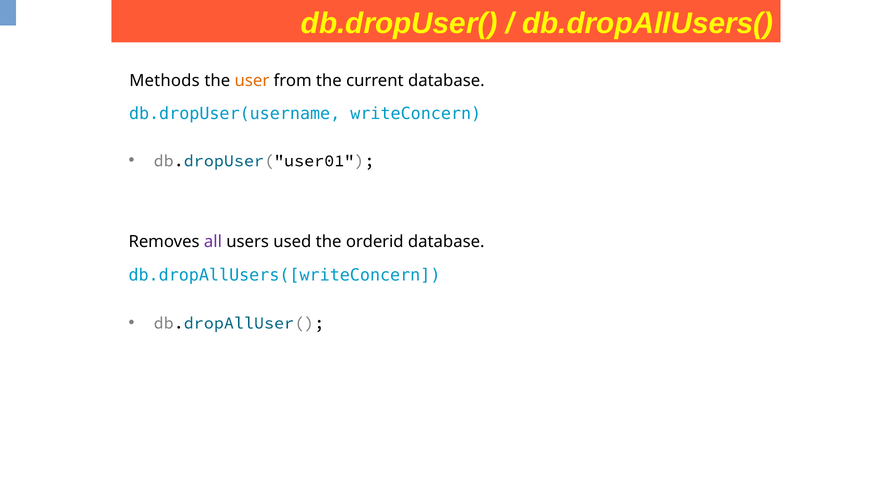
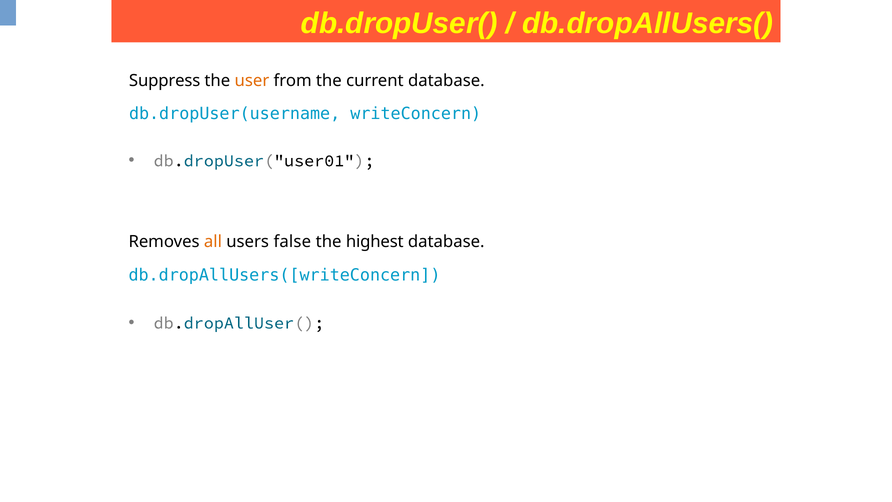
Methods: Methods -> Suppress
all colour: purple -> orange
used: used -> false
orderid: orderid -> highest
